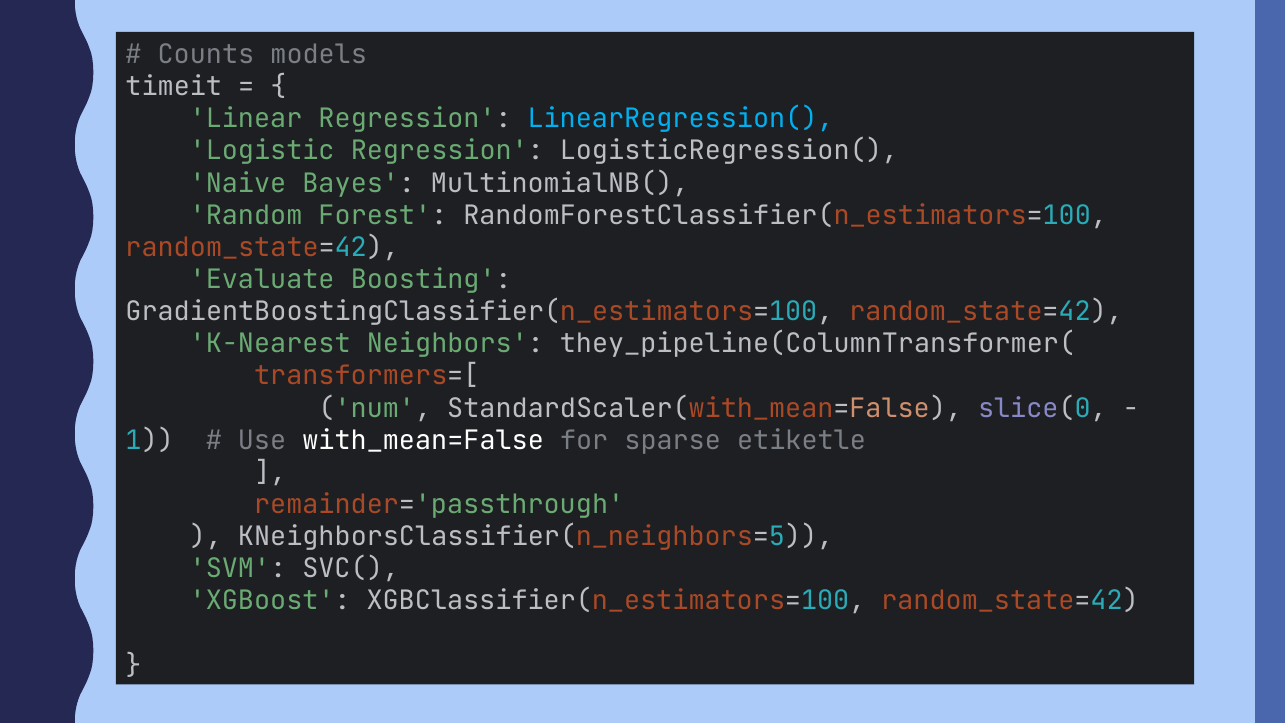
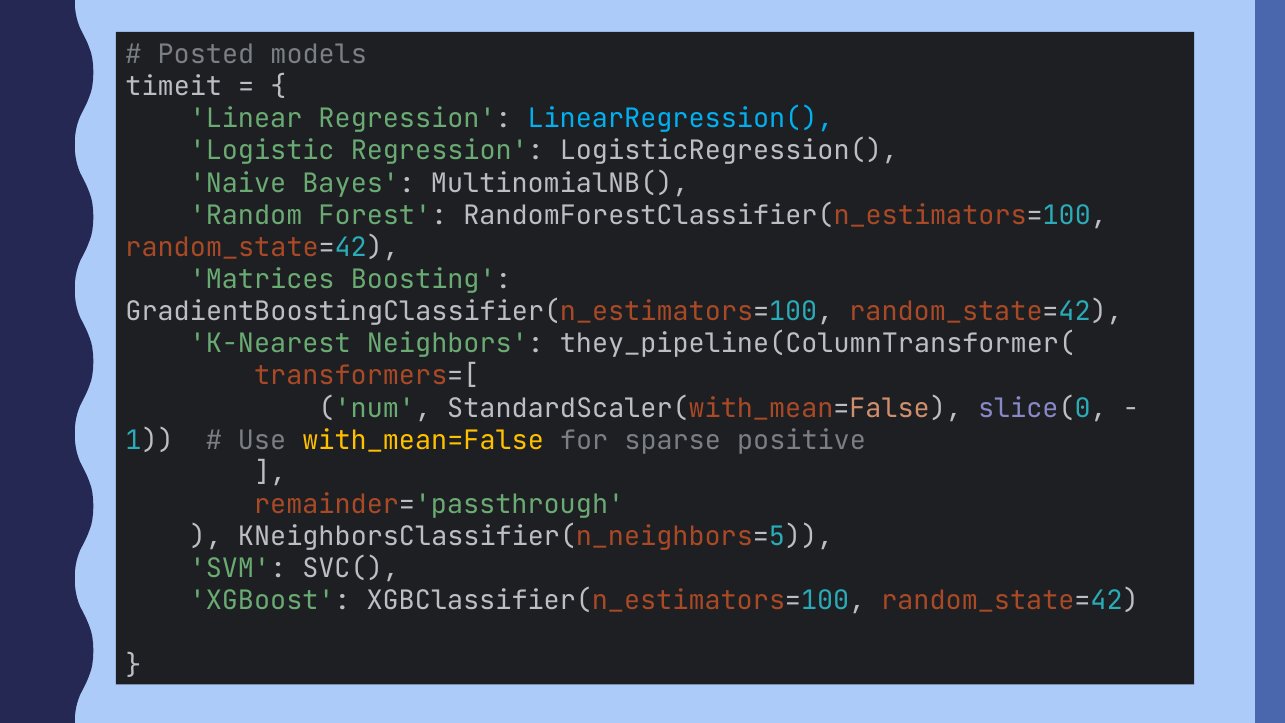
Counts: Counts -> Posted
Evaluate: Evaluate -> Matrices
with_mean=False colour: white -> yellow
etiketle: etiketle -> positive
